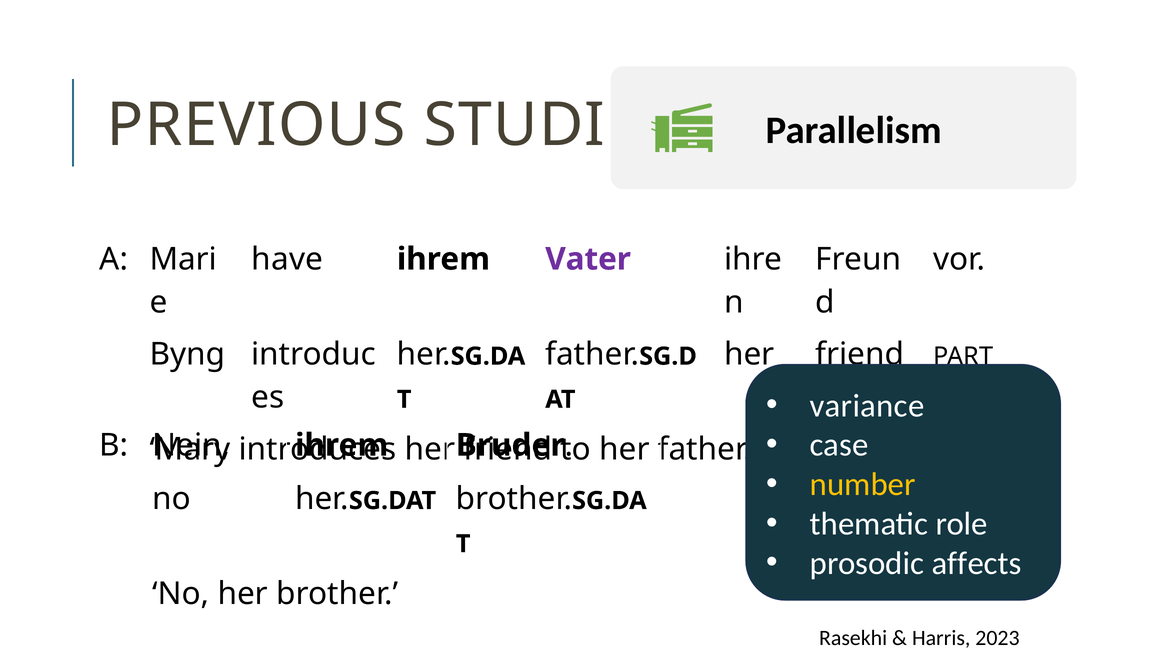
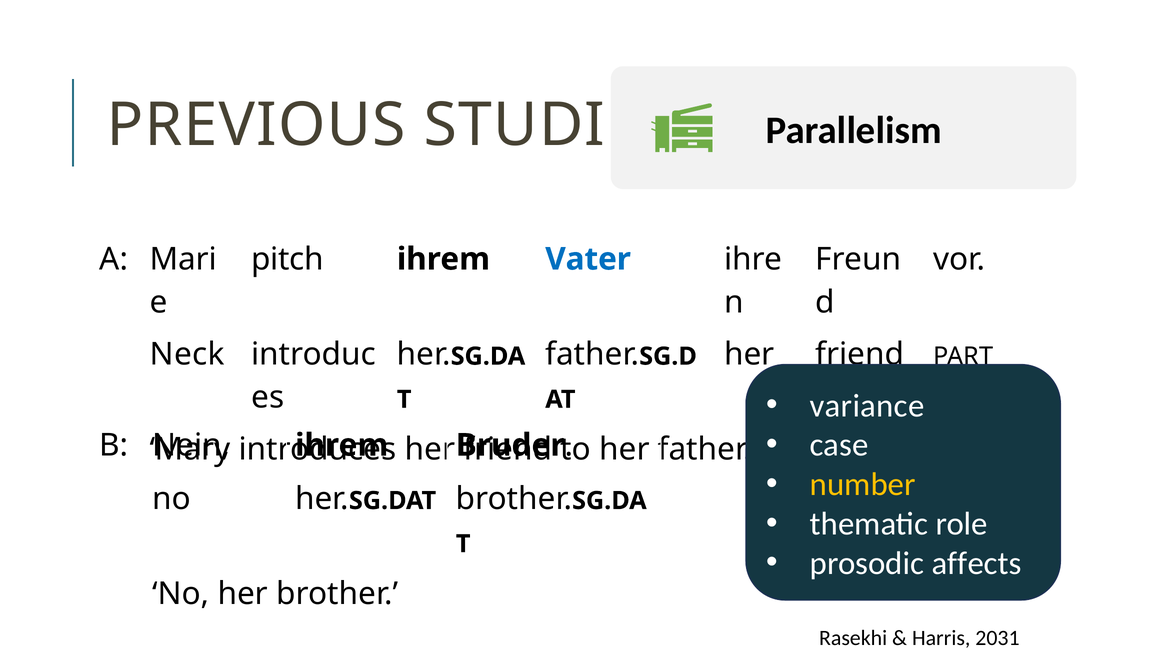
have: have -> pitch
Vater colour: purple -> blue
Byng: Byng -> Neck
2023: 2023 -> 2031
